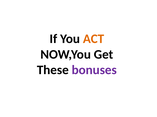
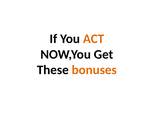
bonuses colour: purple -> orange
